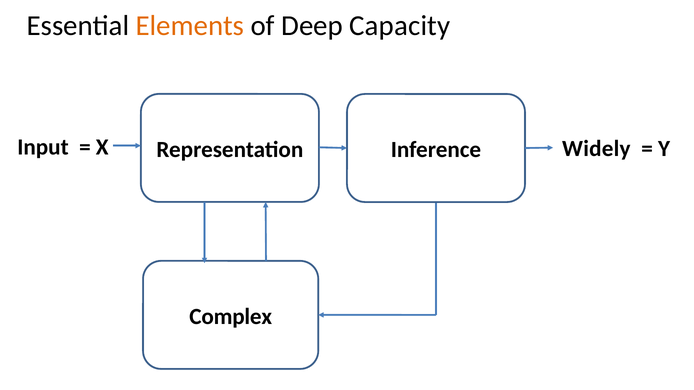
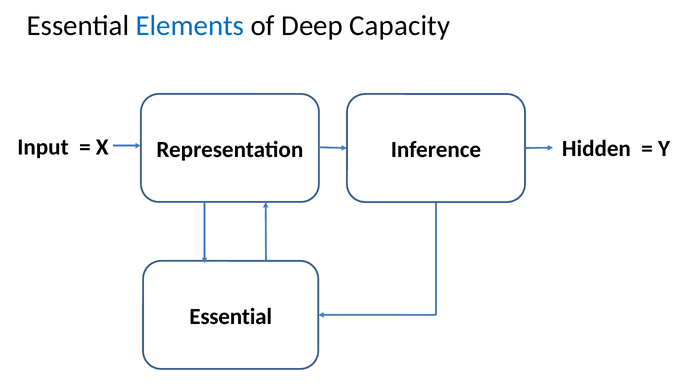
Elements colour: orange -> blue
Widely: Widely -> Hidden
Complex at (231, 317): Complex -> Essential
